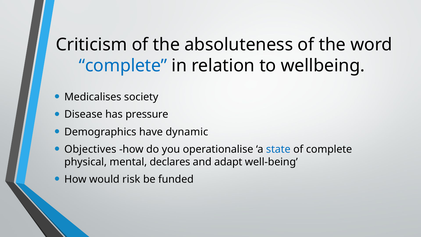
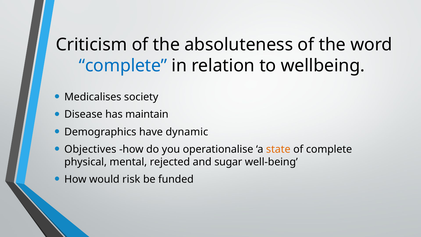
pressure: pressure -> maintain
state colour: blue -> orange
declares: declares -> rejected
adapt: adapt -> sugar
